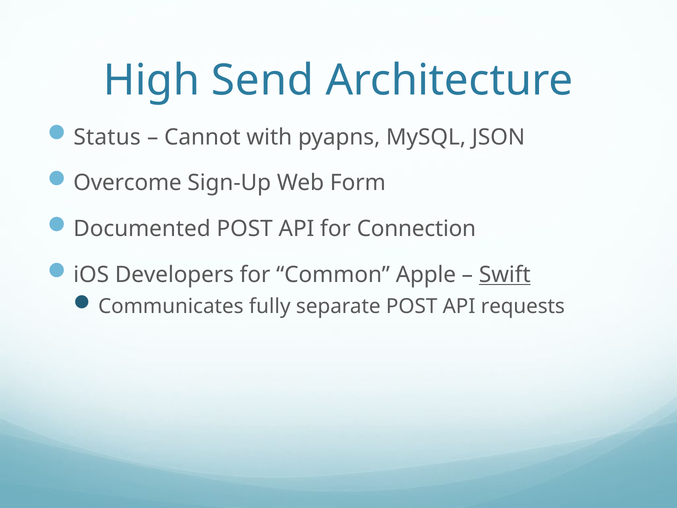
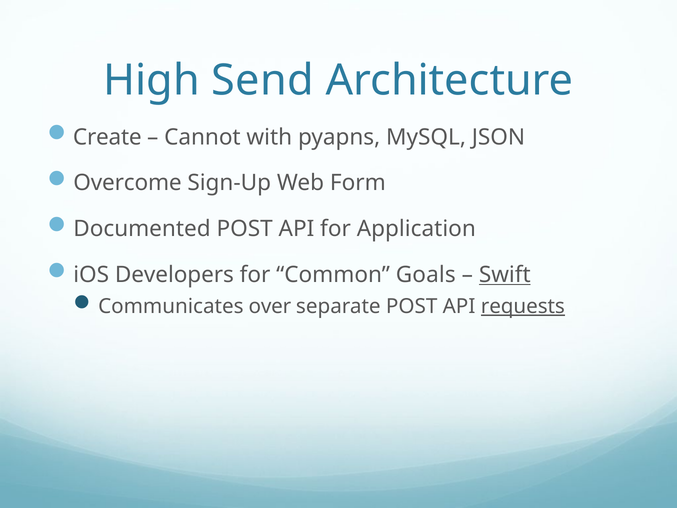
Status: Status -> Create
Connection: Connection -> Application
Apple: Apple -> Goals
fully: fully -> over
requests underline: none -> present
